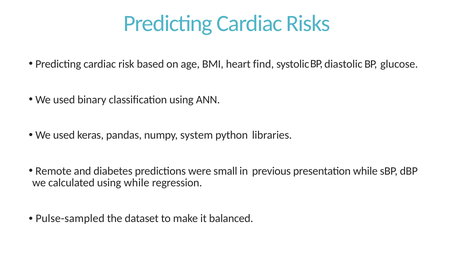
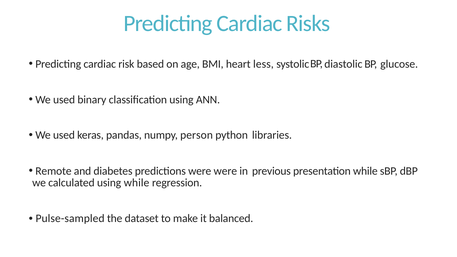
find: find -> less
system: system -> person
were small: small -> were
